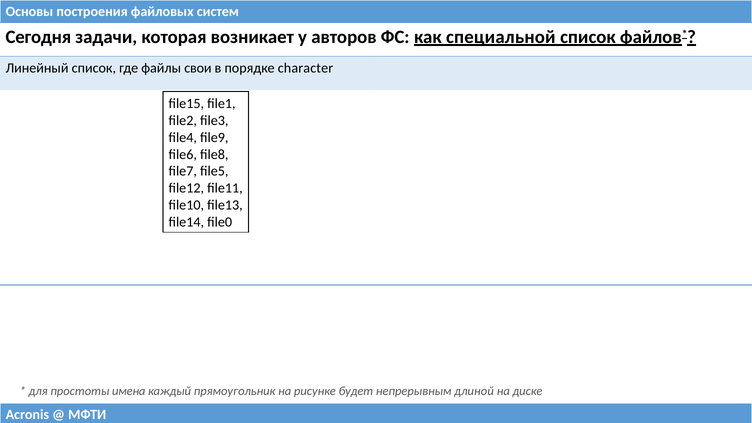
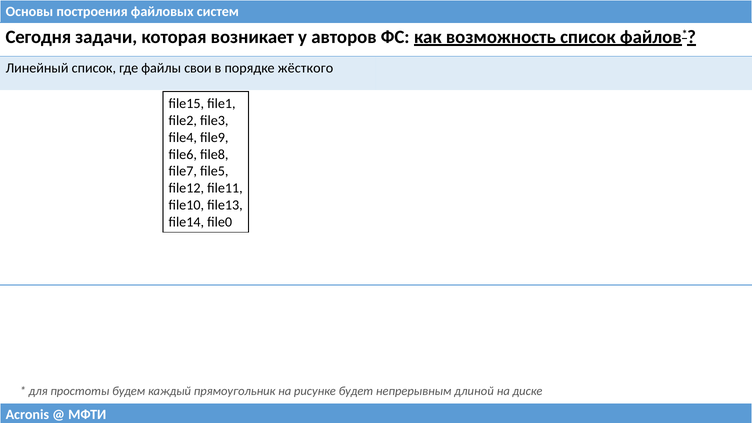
специальной: специальной -> возможность
character: character -> жёсткого
имена: имена -> будем
